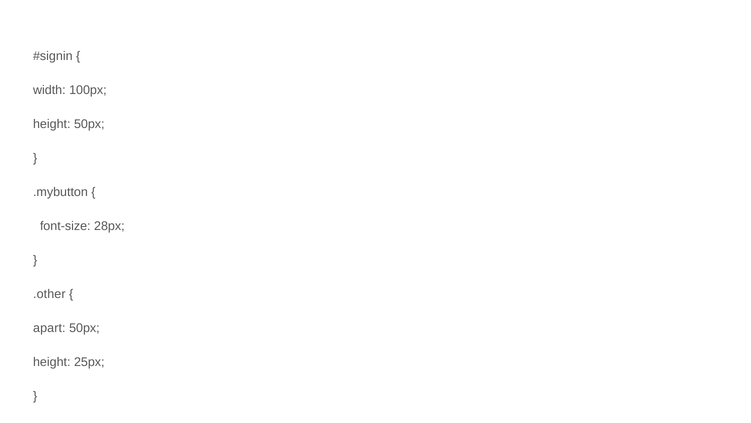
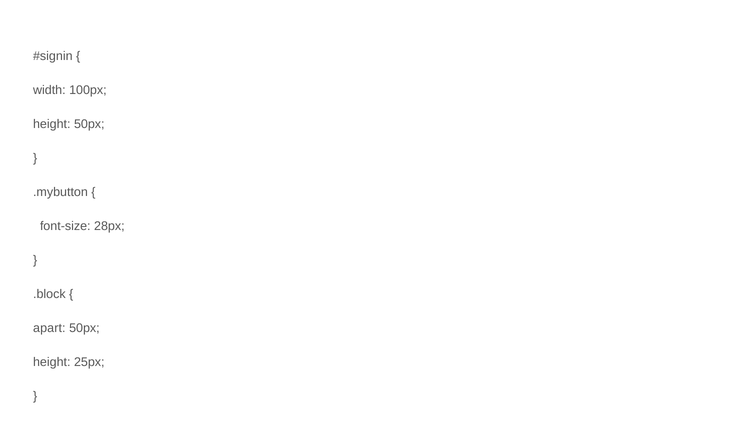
.other: .other -> .block
